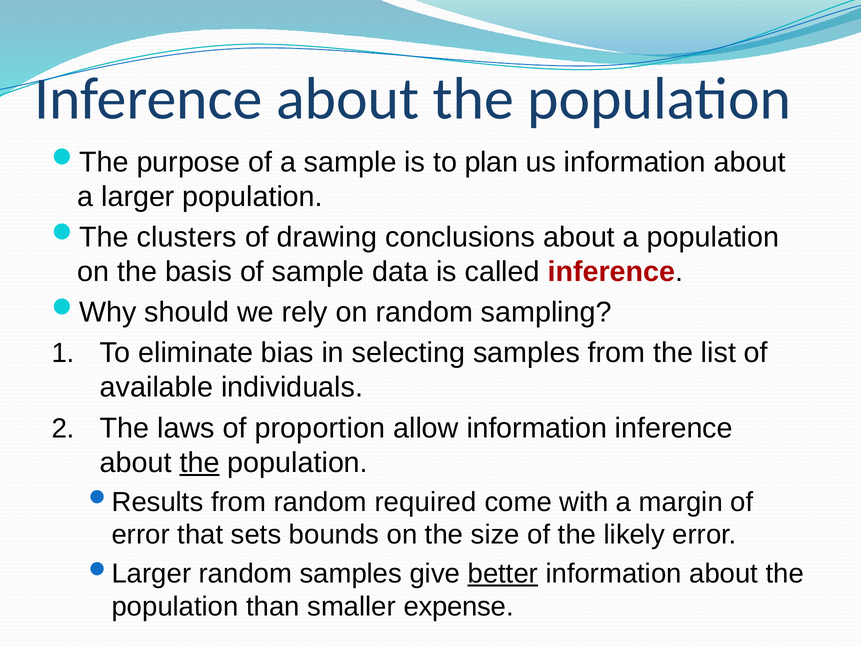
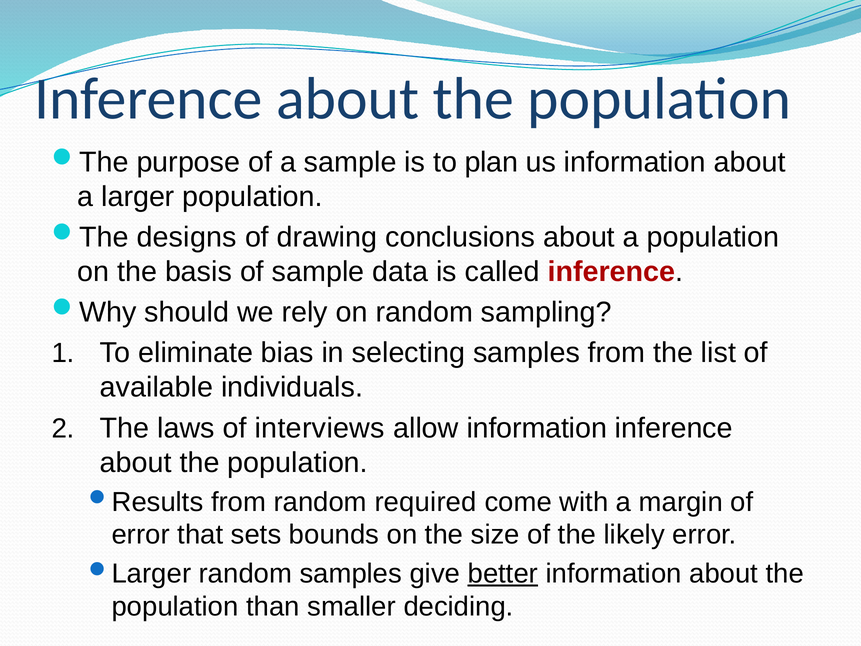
clusters: clusters -> designs
proportion: proportion -> interviews
the at (200, 462) underline: present -> none
expense: expense -> deciding
